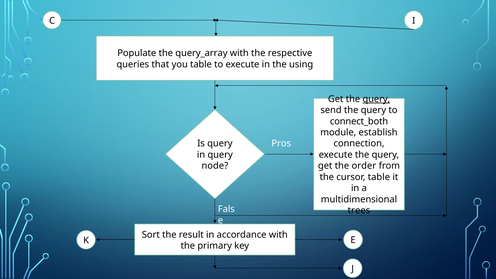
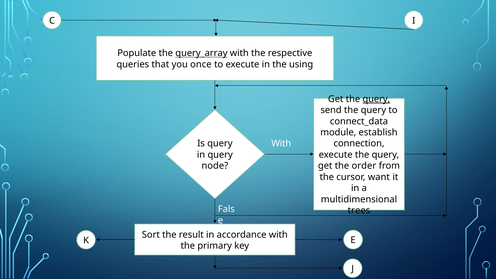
query_array underline: none -> present
you table: table -> once
connect_both: connect_both -> connect_data
Pros at (281, 143): Pros -> With
cursor table: table -> want
